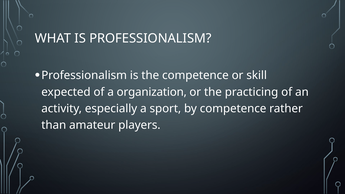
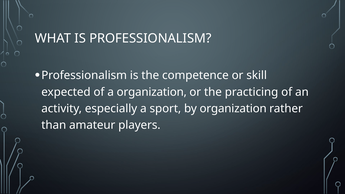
by competence: competence -> organization
